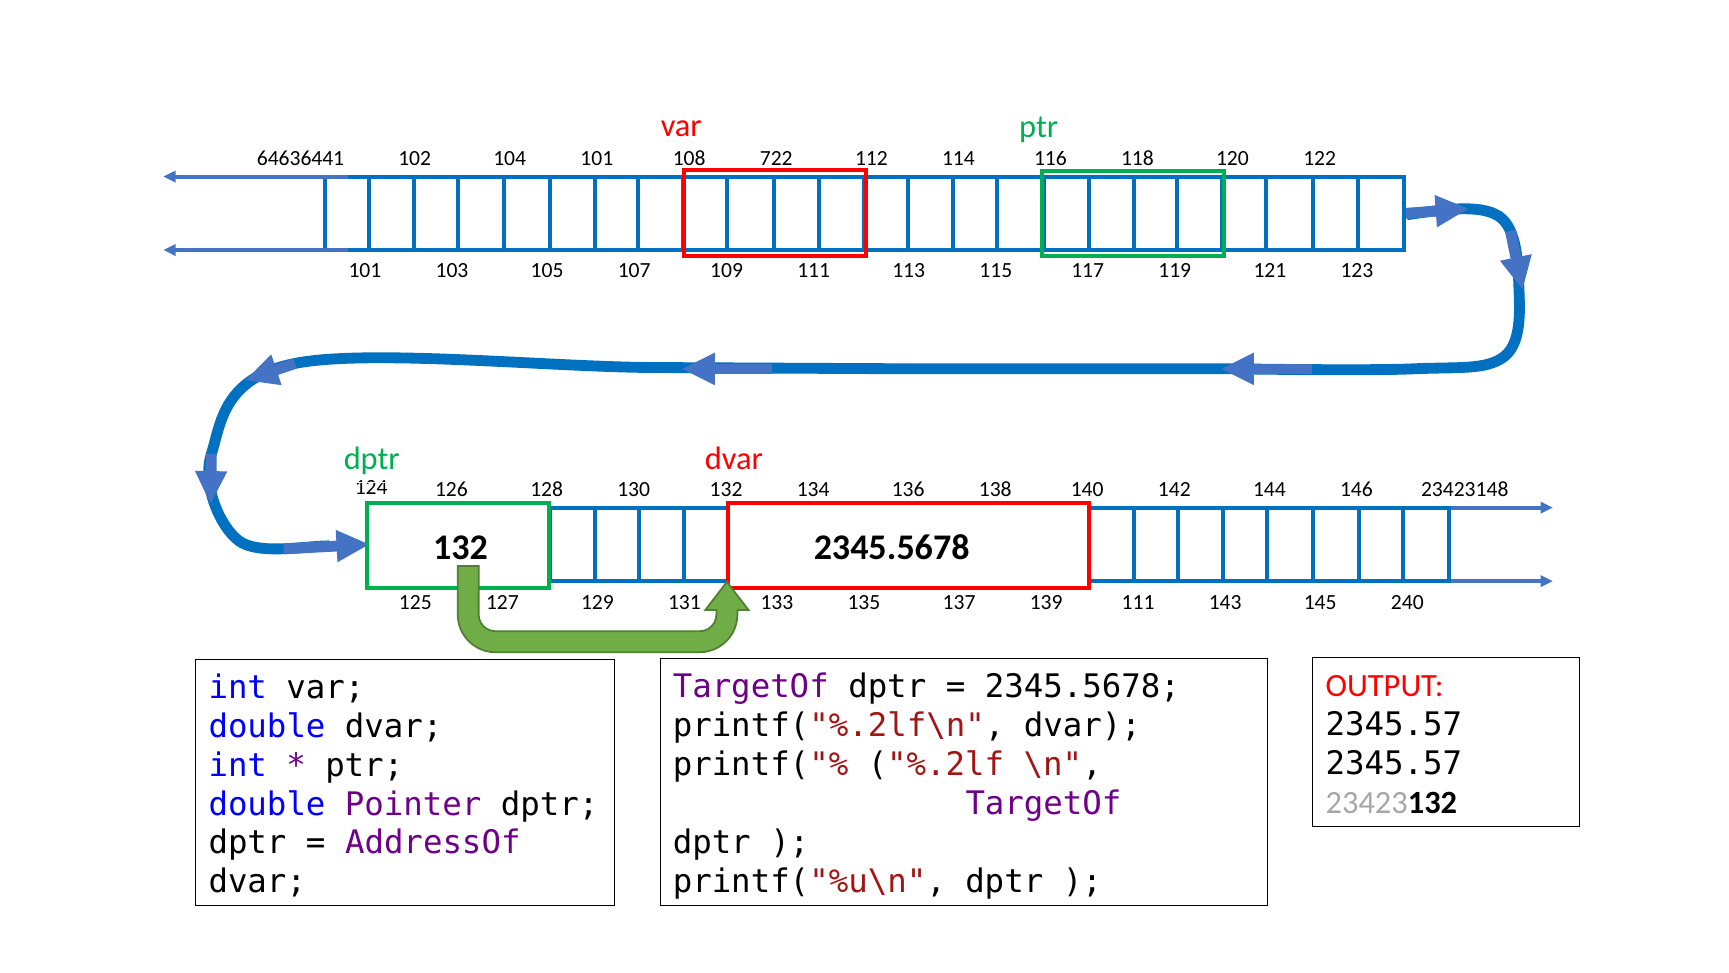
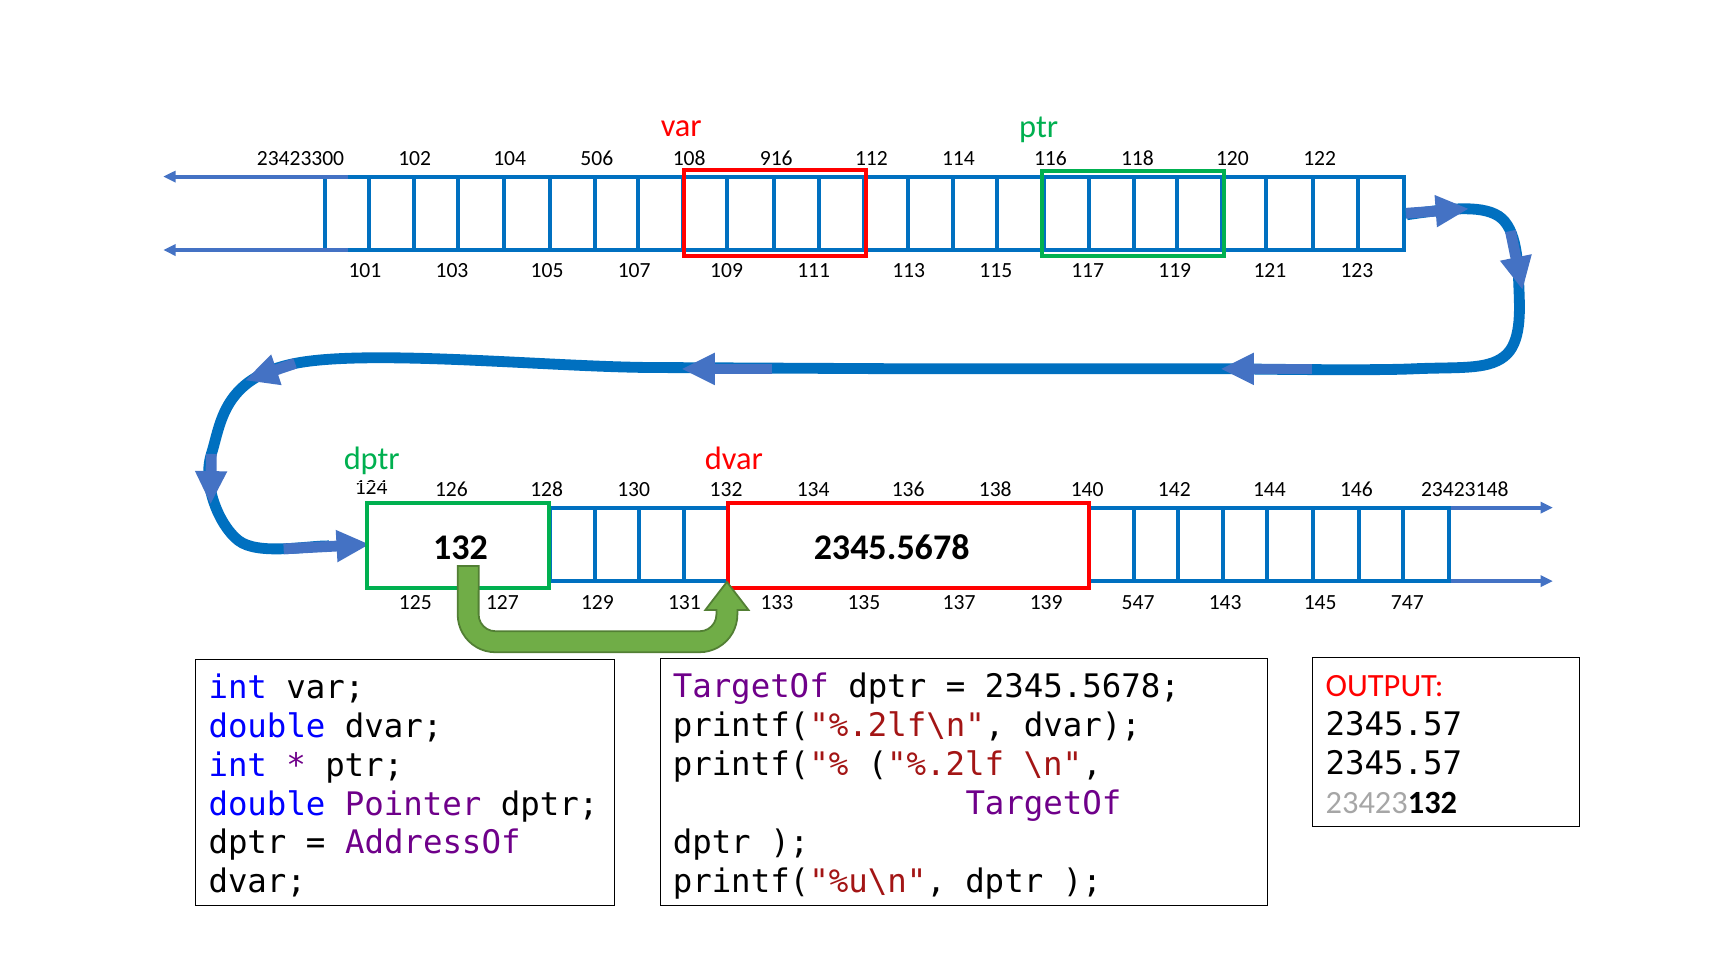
64636441: 64636441 -> 23423300
104 101: 101 -> 506
722: 722 -> 916
139 111: 111 -> 547
240: 240 -> 747
